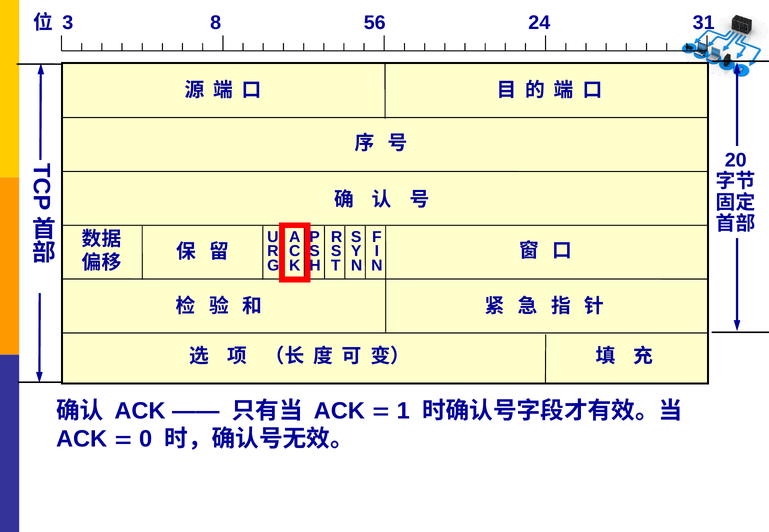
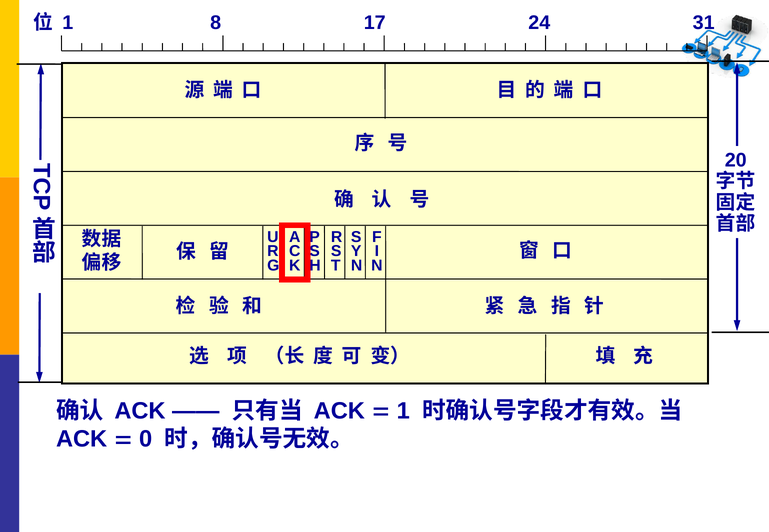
3 at (68, 23): 3 -> 1
56: 56 -> 17
